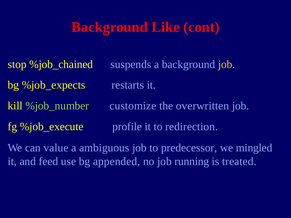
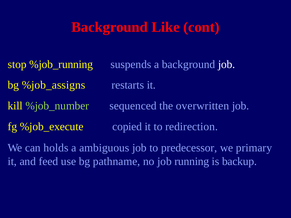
%job_chained: %job_chained -> %job_running
job at (227, 64) colour: yellow -> white
%job_expects: %job_expects -> %job_assigns
customize: customize -> sequenced
profile: profile -> copied
value: value -> holds
mingled: mingled -> primary
appended: appended -> pathname
treated: treated -> backup
